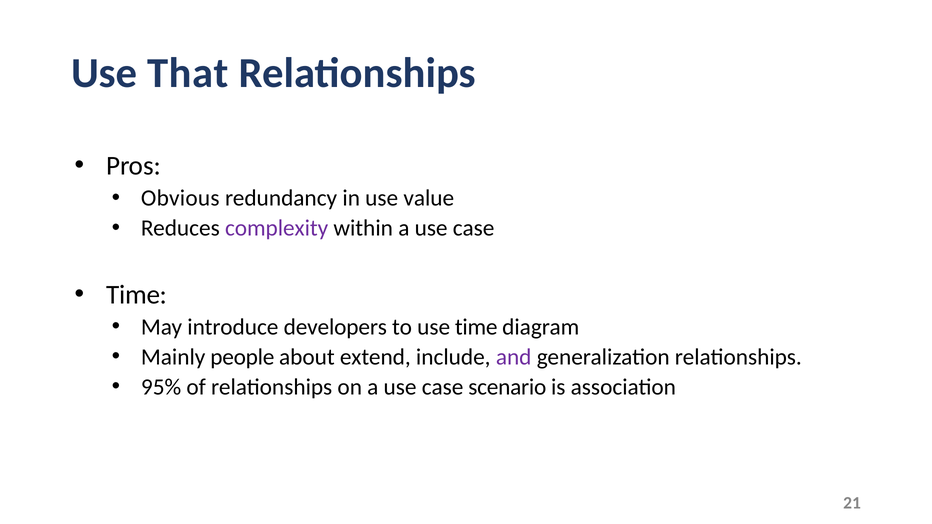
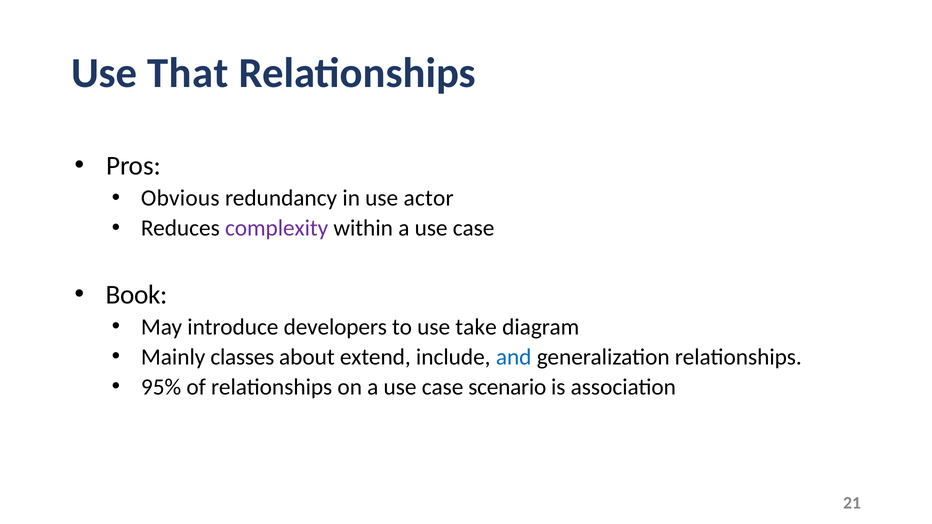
value: value -> actor
Time at (137, 295): Time -> Book
use time: time -> take
people: people -> classes
and colour: purple -> blue
